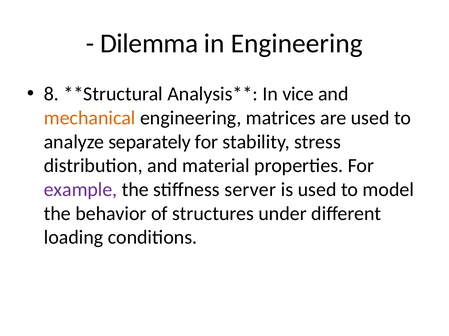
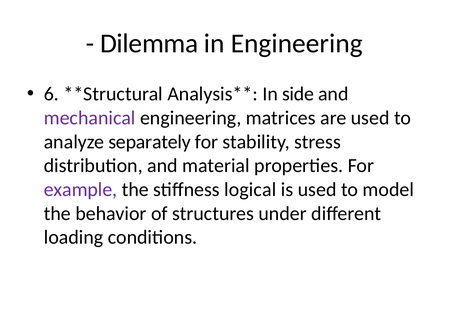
8: 8 -> 6
vice: vice -> side
mechanical colour: orange -> purple
server: server -> logical
